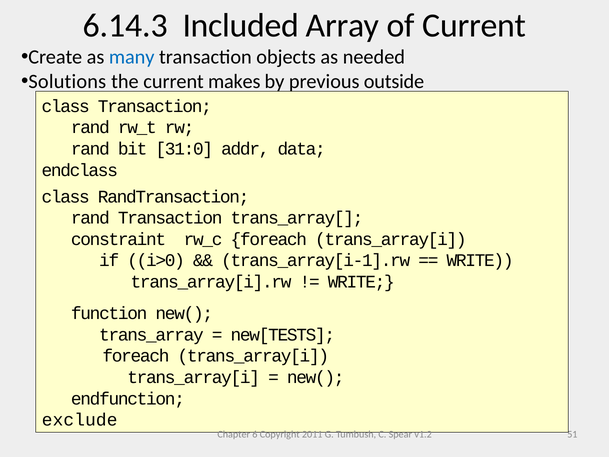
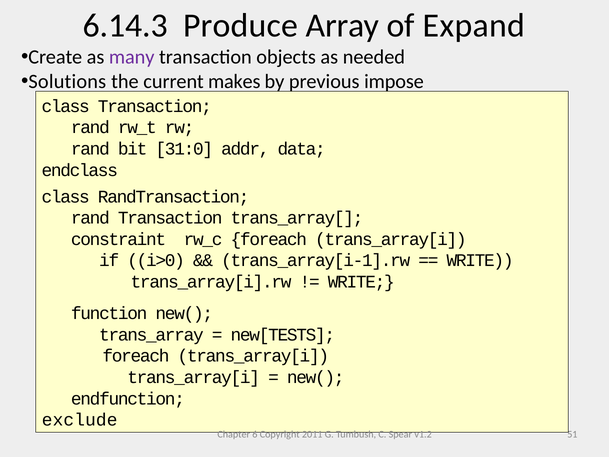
Included: Included -> Produce
of Current: Current -> Expand
many colour: blue -> purple
outside: outside -> impose
